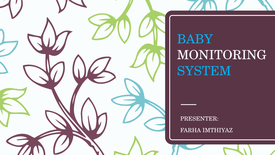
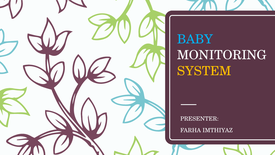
SYSTEM colour: light blue -> yellow
